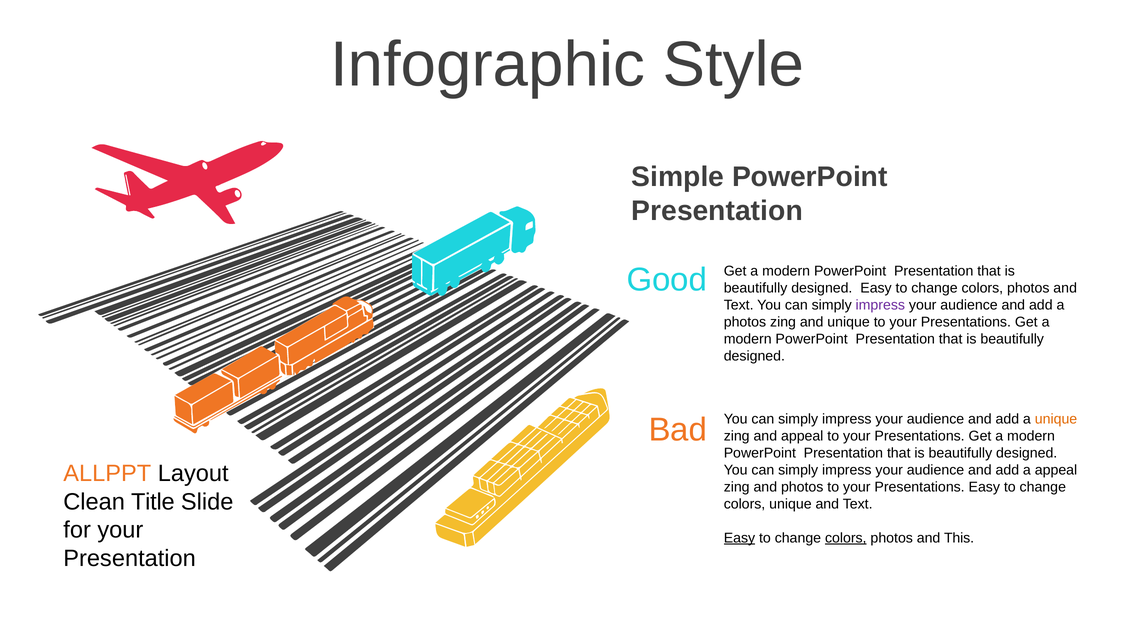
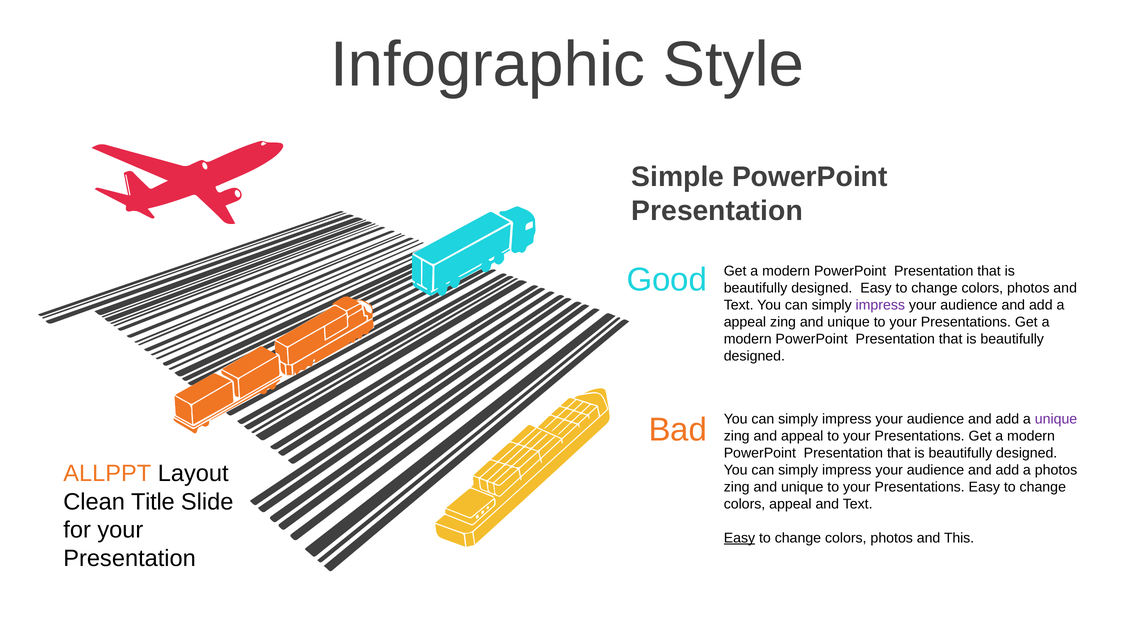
photos at (745, 322): photos -> appeal
unique at (1056, 419) colour: orange -> purple
a appeal: appeal -> photos
photos at (802, 487): photos -> unique
colors unique: unique -> appeal
colors at (846, 538) underline: present -> none
